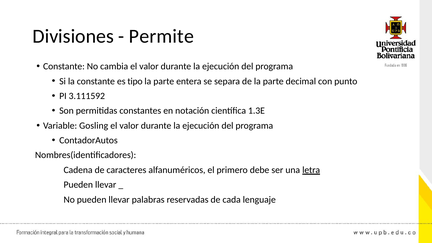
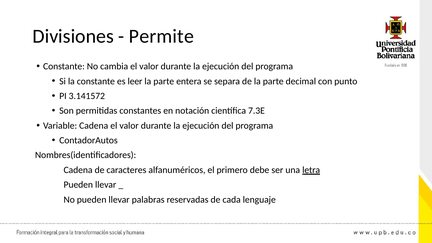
tipo: tipo -> leer
3.111592: 3.111592 -> 3.141572
1.3E: 1.3E -> 7.3E
Variable Gosling: Gosling -> Cadena
